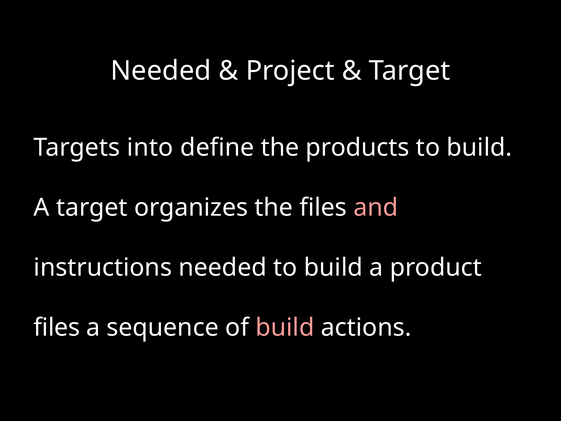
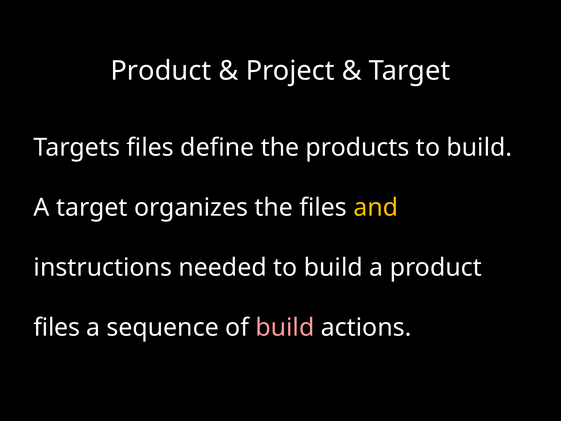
Needed at (161, 71): Needed -> Product
Targets into: into -> files
and colour: pink -> yellow
